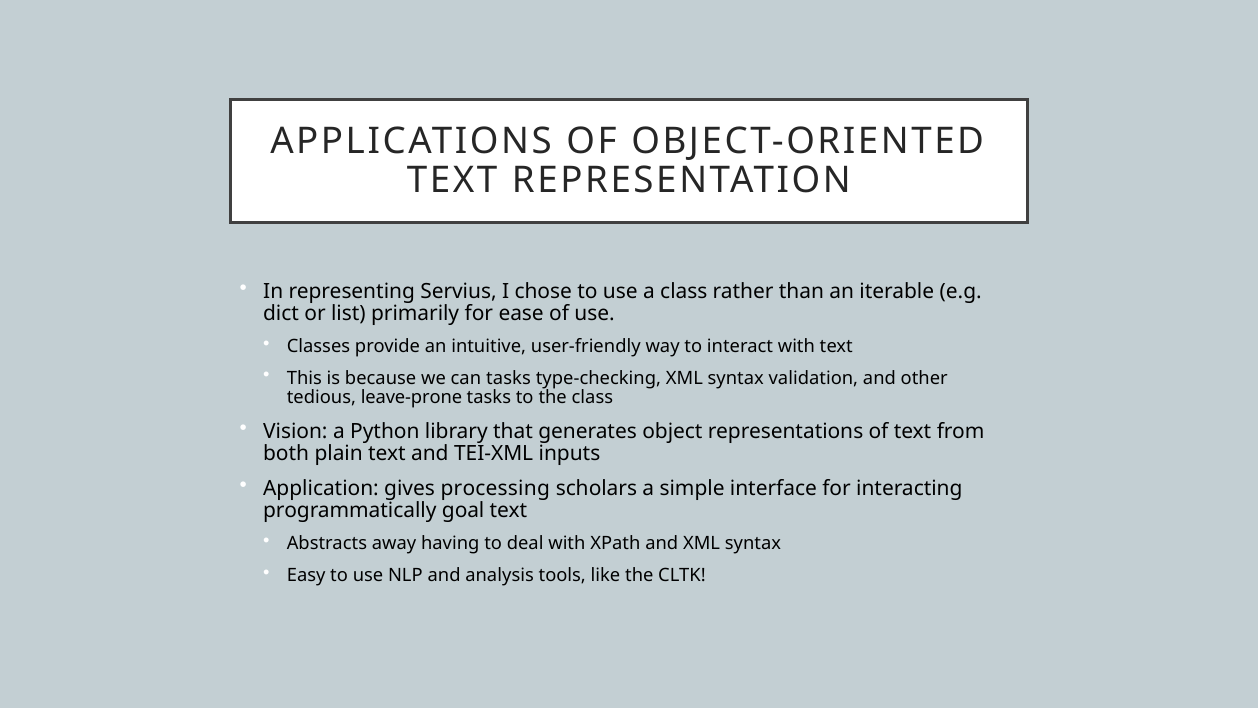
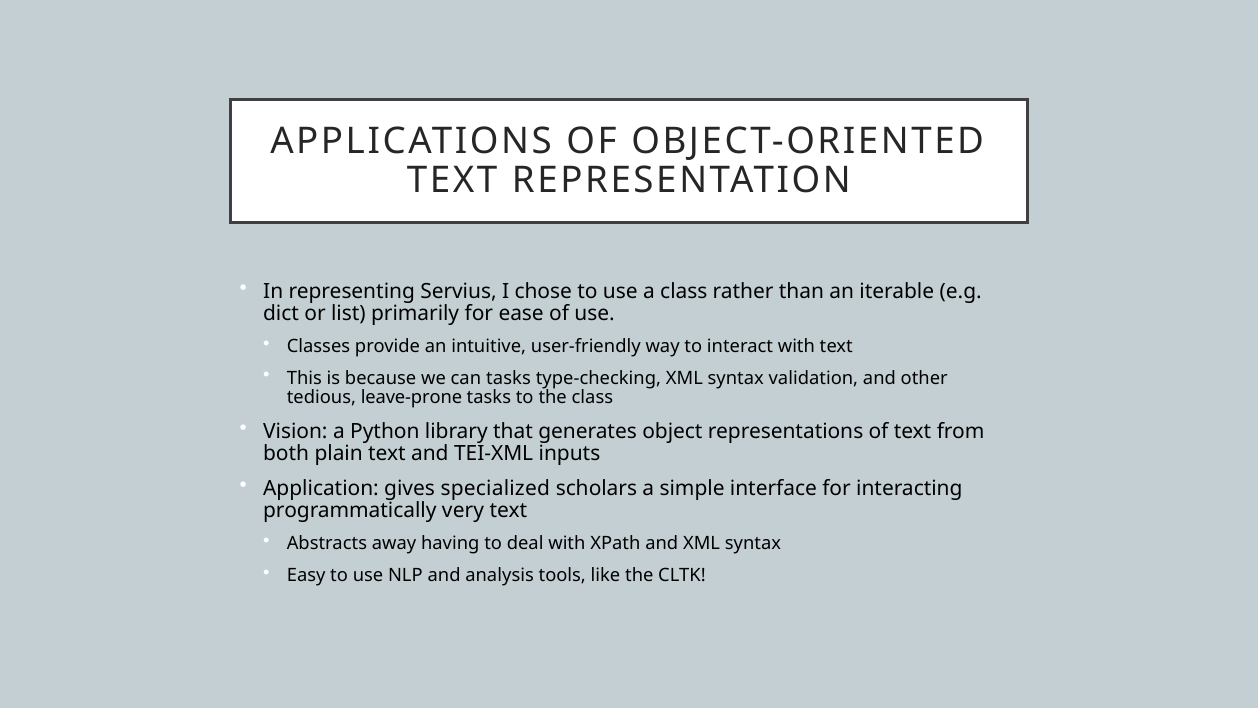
processing: processing -> specialized
goal: goal -> very
